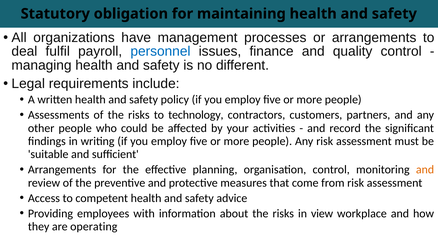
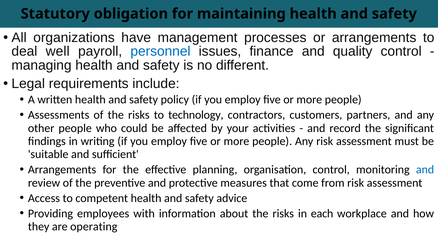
fulfil: fulfil -> well
and at (425, 169) colour: orange -> blue
view: view -> each
